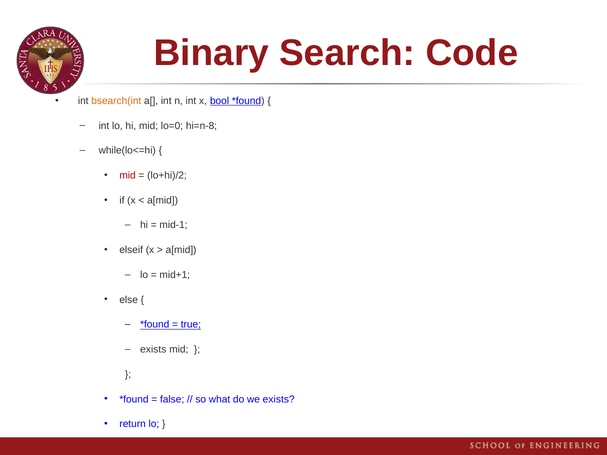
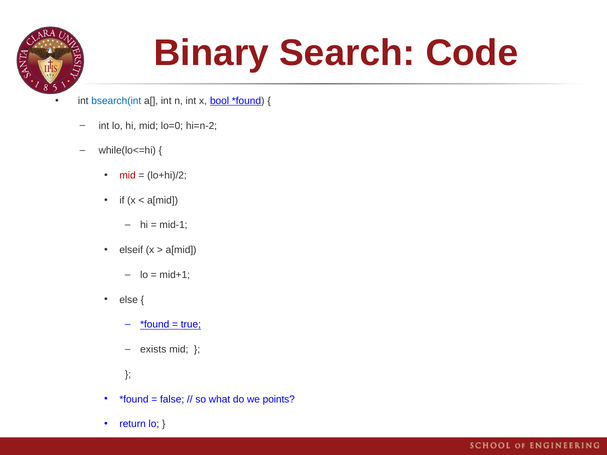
bsearch(int colour: orange -> blue
hi=n-8: hi=n-8 -> hi=n-2
we exists: exists -> points
